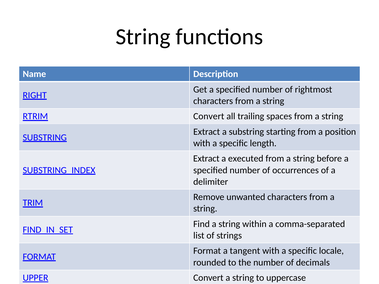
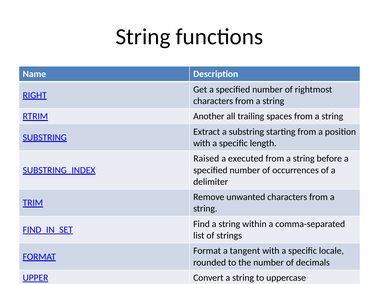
RTRIM Convert: Convert -> Another
Extract at (206, 159): Extract -> Raised
